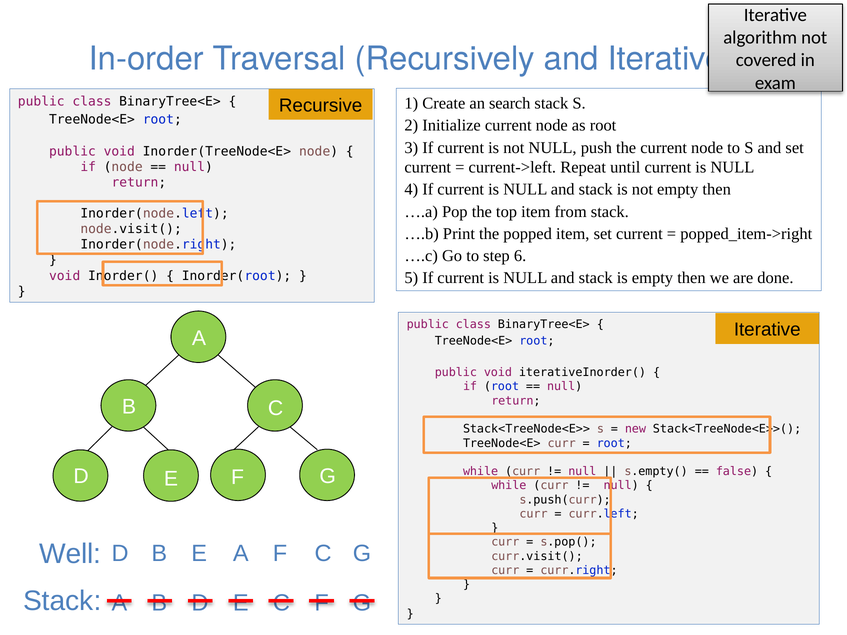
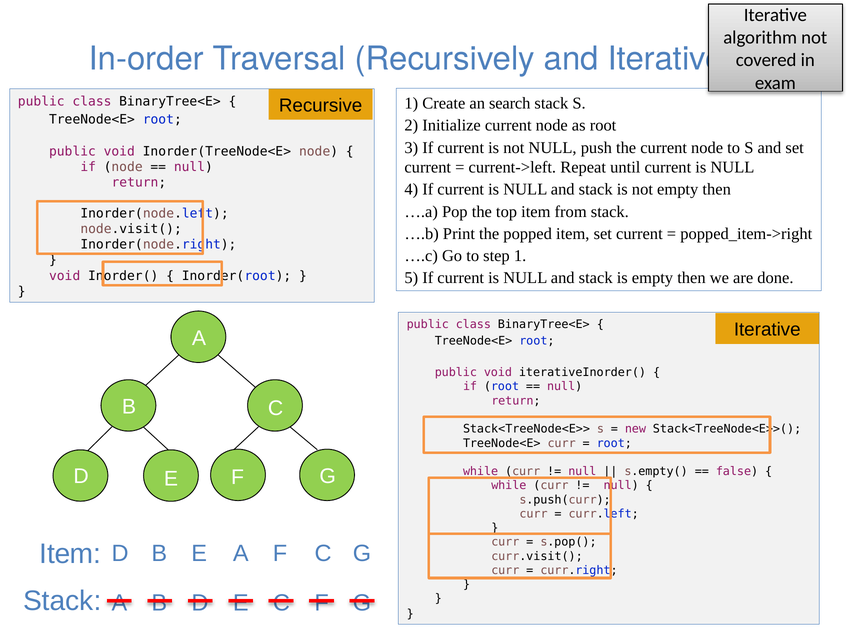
step 6: 6 -> 1
Well at (70, 554): Well -> Item
